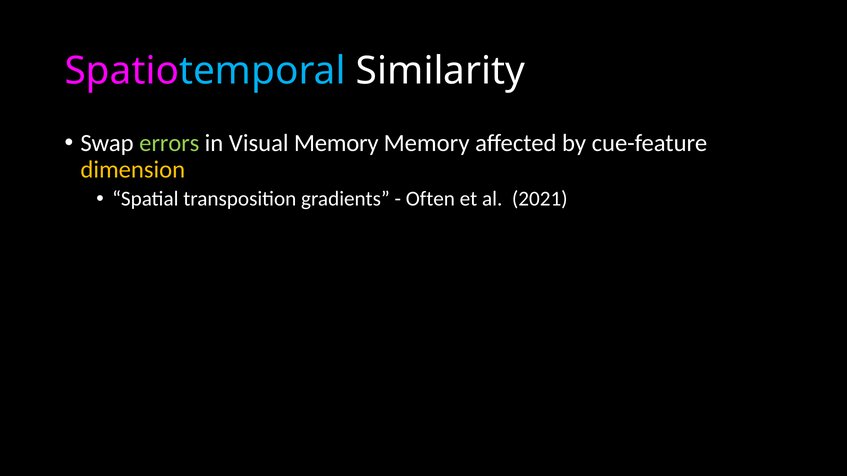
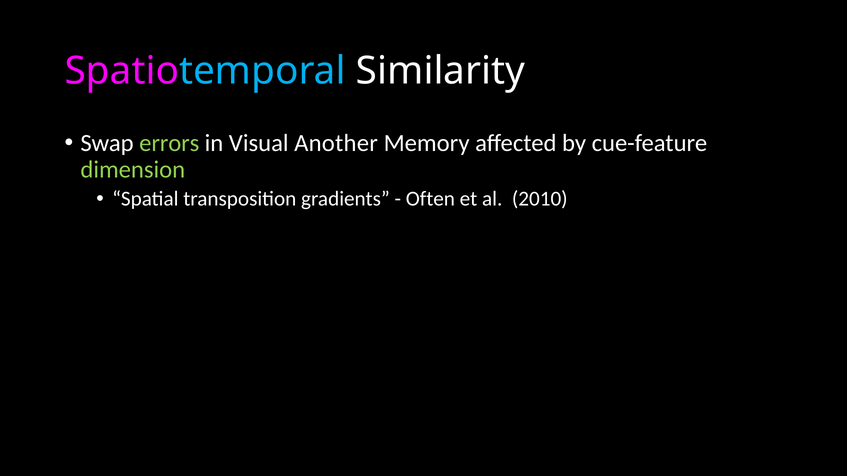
Visual Memory: Memory -> Another
dimension colour: yellow -> light green
2021: 2021 -> 2010
